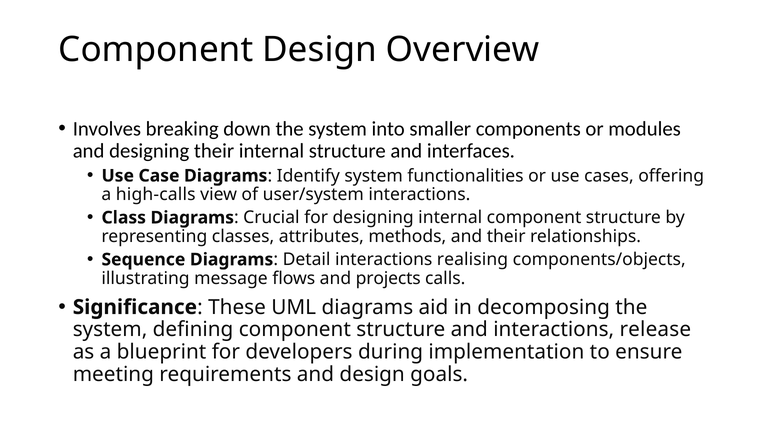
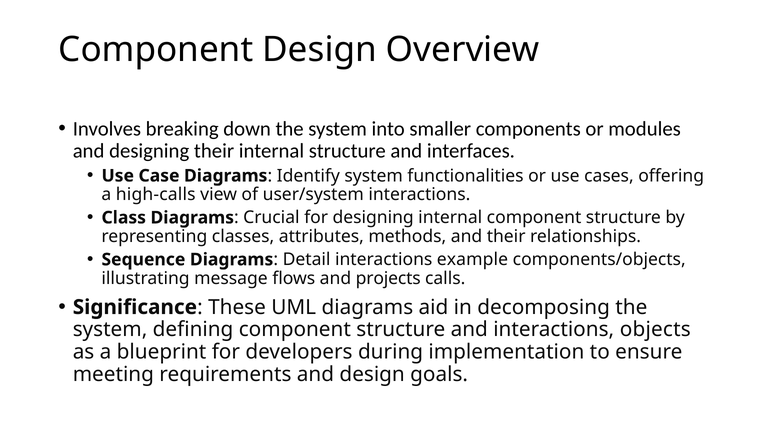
realising: realising -> example
release: release -> objects
